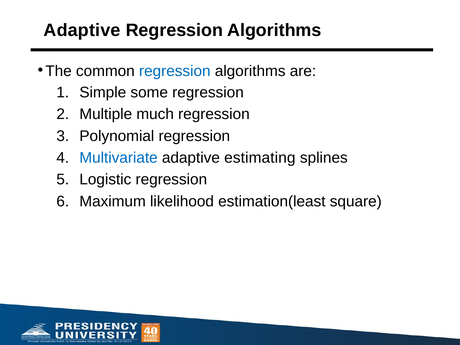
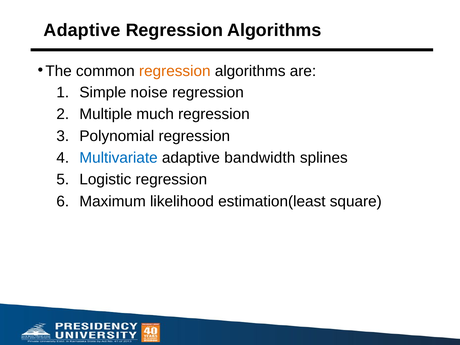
regression at (175, 71) colour: blue -> orange
some: some -> noise
estimating: estimating -> bandwidth
